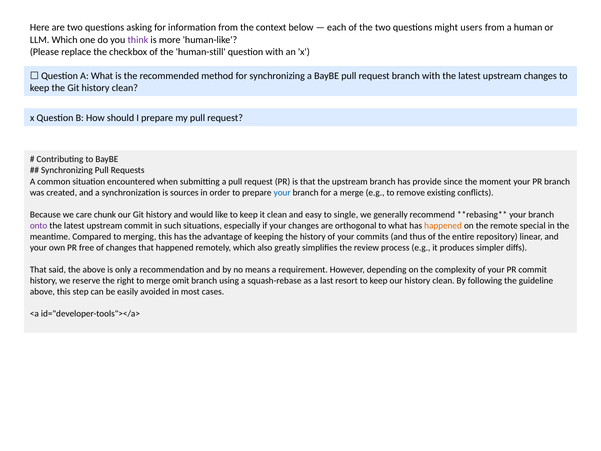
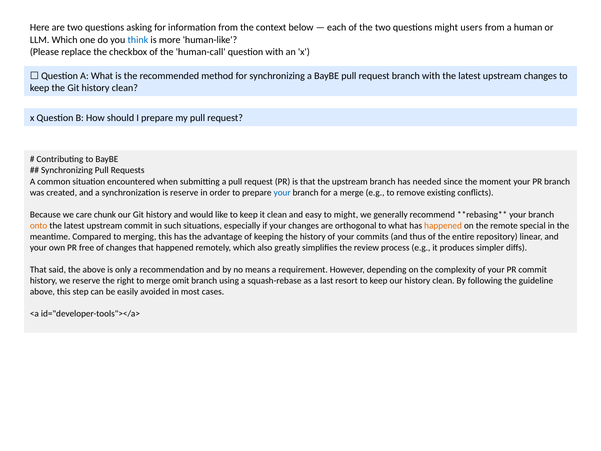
think colour: purple -> blue
human-still: human-still -> human-call
provide: provide -> needed
is sources: sources -> reserve
to single: single -> might
onto colour: purple -> orange
